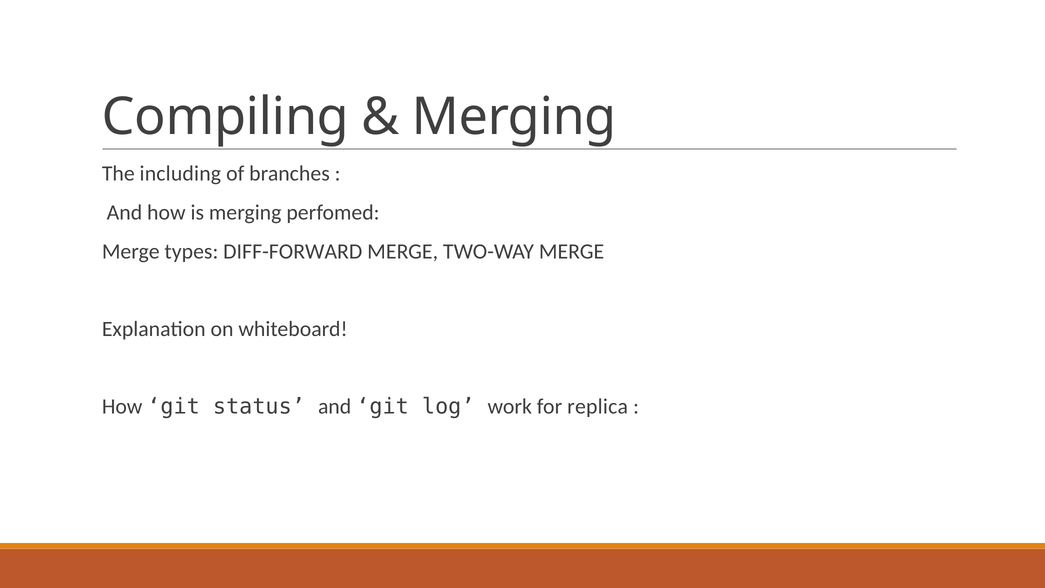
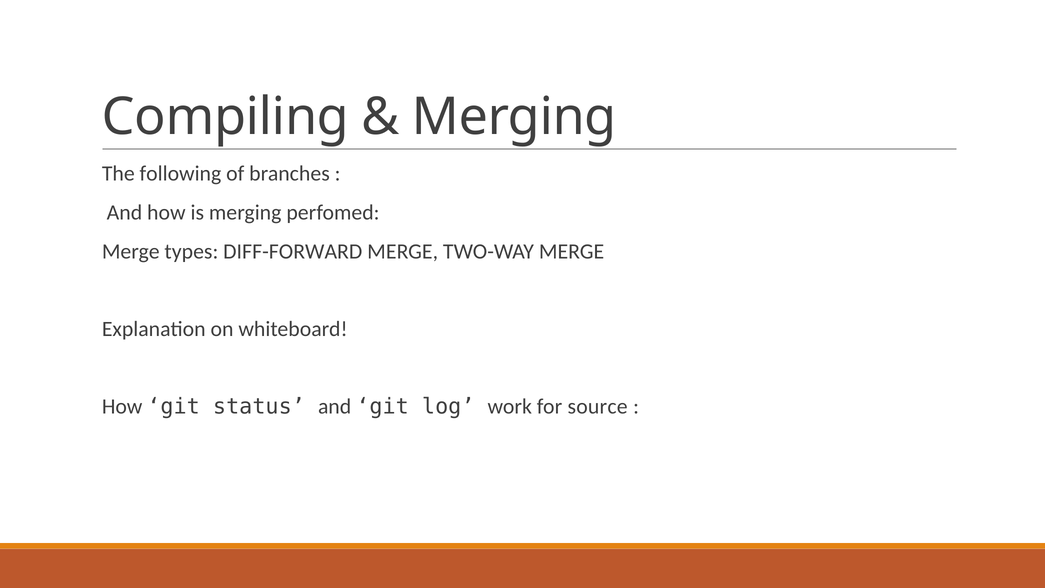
including: including -> following
replica: replica -> source
